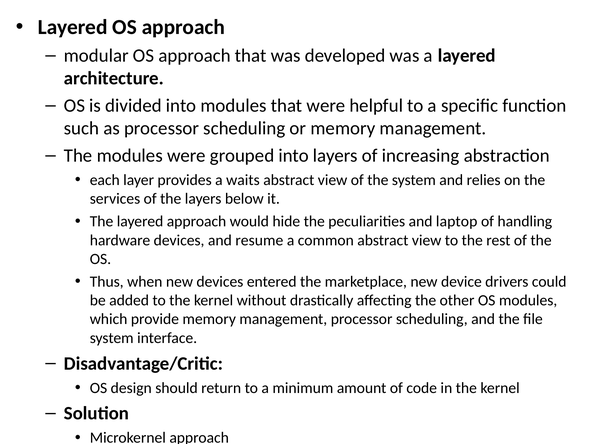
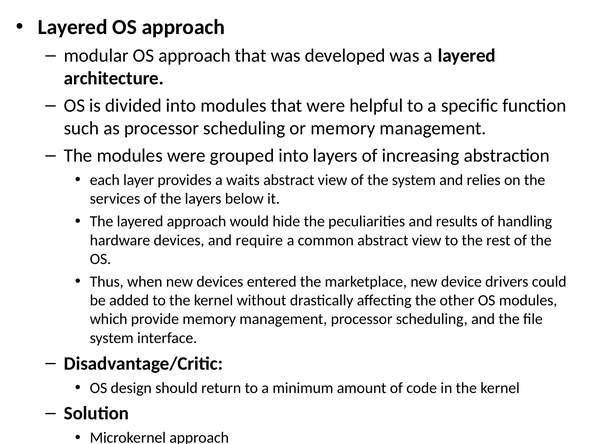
laptop: laptop -> results
resume: resume -> require
